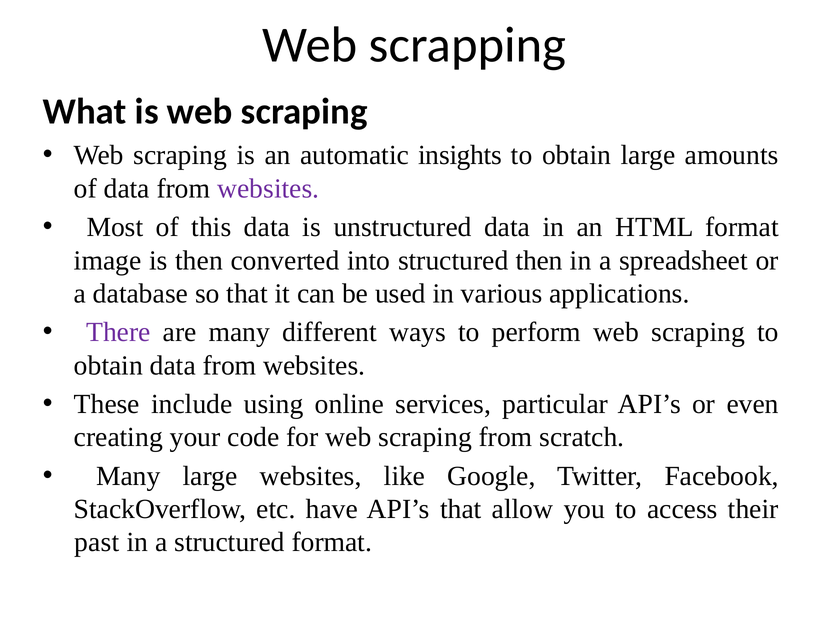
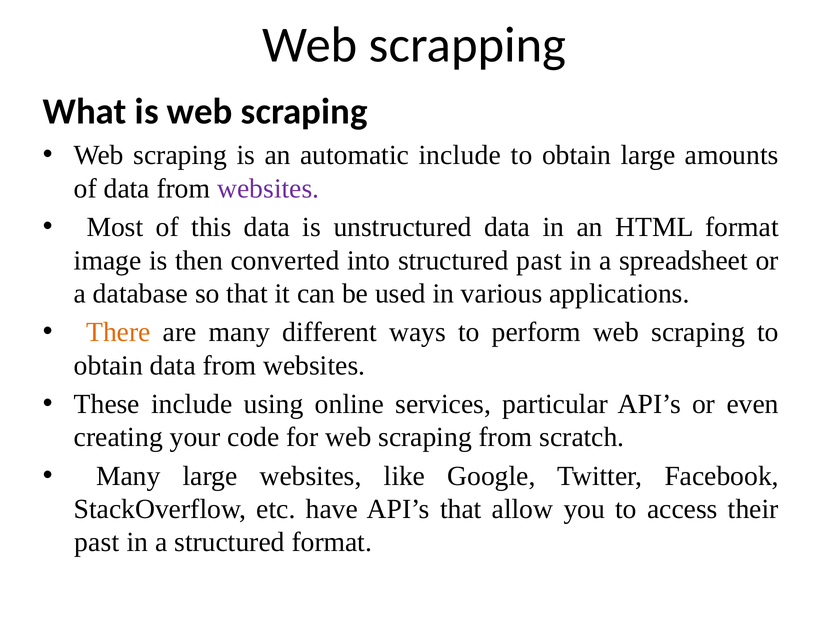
automatic insights: insights -> include
structured then: then -> past
There colour: purple -> orange
